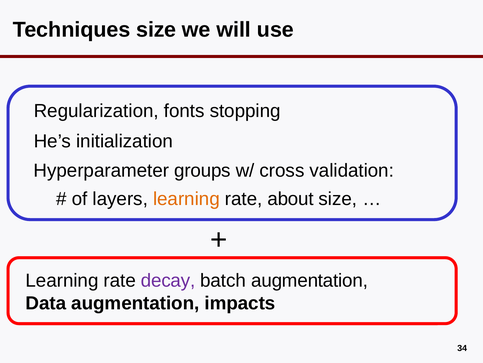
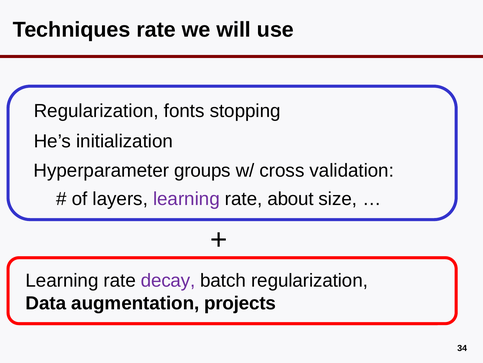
Techniques size: size -> rate
learning at (186, 199) colour: orange -> purple
batch augmentation: augmentation -> regularization
impacts: impacts -> projects
